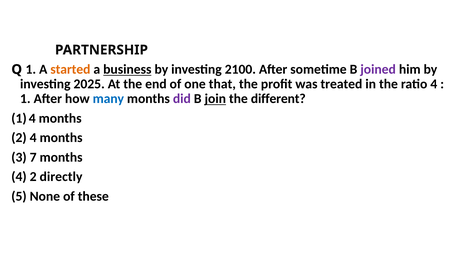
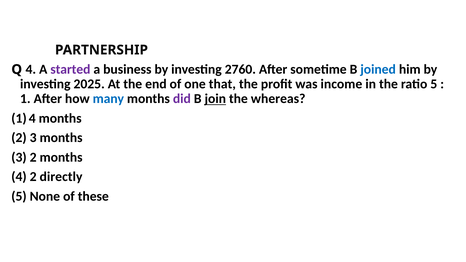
Q 1: 1 -> 4
started colour: orange -> purple
business underline: present -> none
2100: 2100 -> 2760
joined colour: purple -> blue
treated: treated -> income
ratio 4: 4 -> 5
different: different -> whereas
2 4: 4 -> 3
3 7: 7 -> 2
